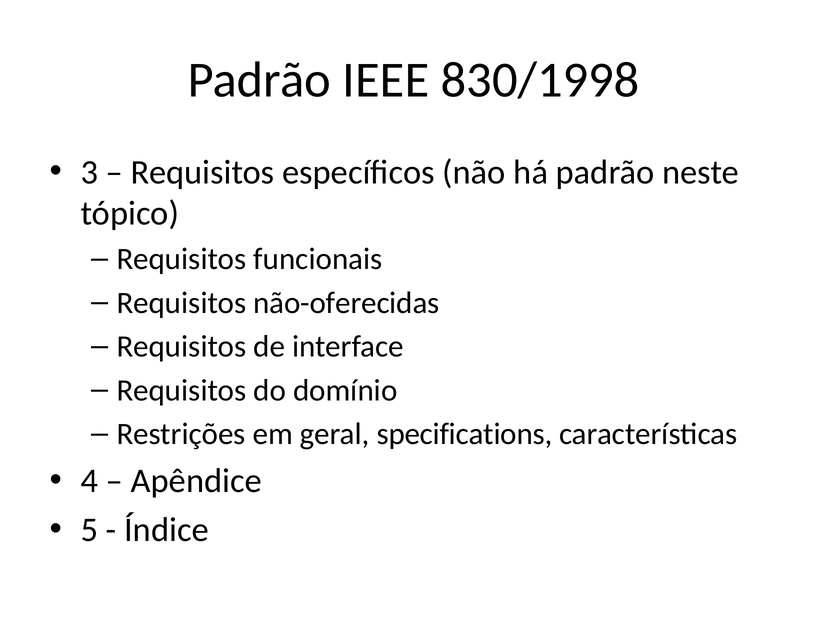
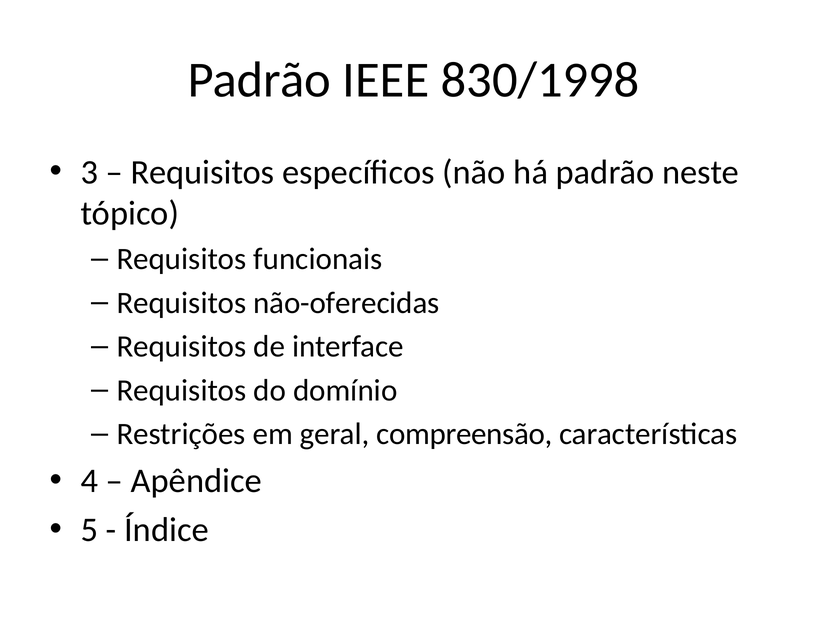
specifications: specifications -> compreensão
